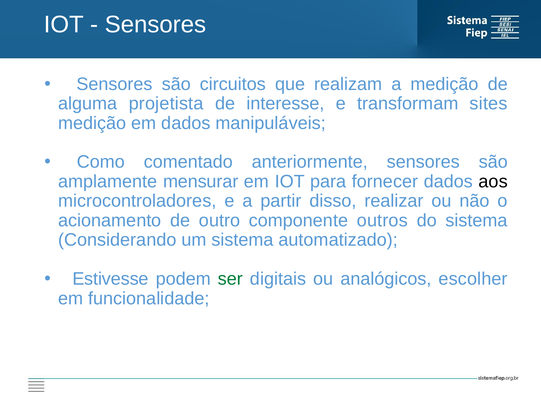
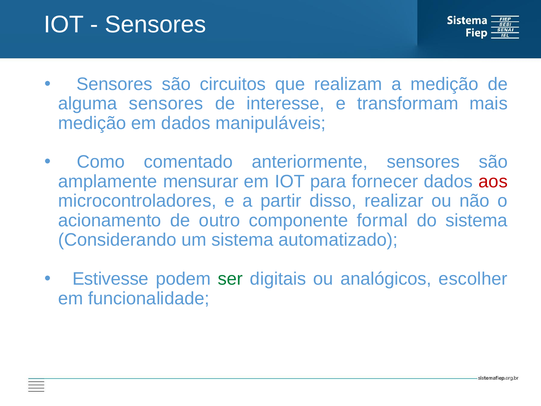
alguma projetista: projetista -> sensores
sites: sites -> mais
aos colour: black -> red
outros: outros -> formal
